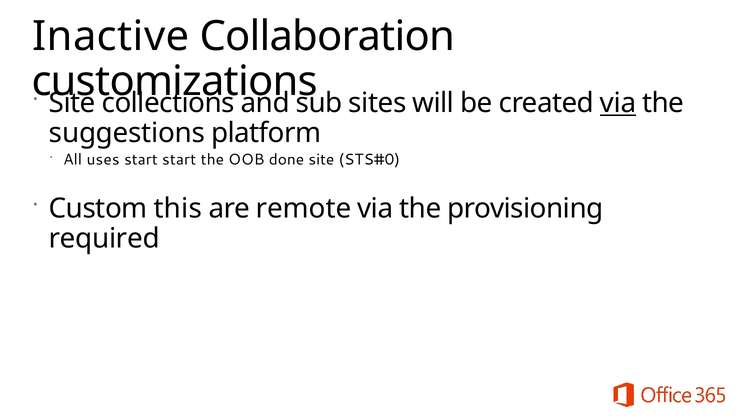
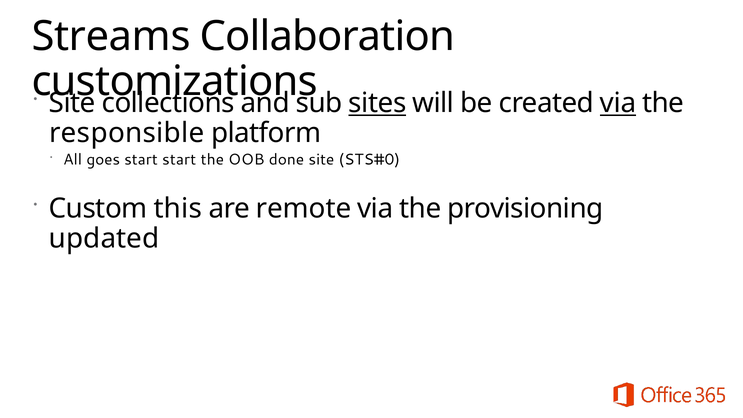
Inactive: Inactive -> Streams
sites underline: none -> present
suggestions: suggestions -> responsible
uses: uses -> goes
required: required -> updated
